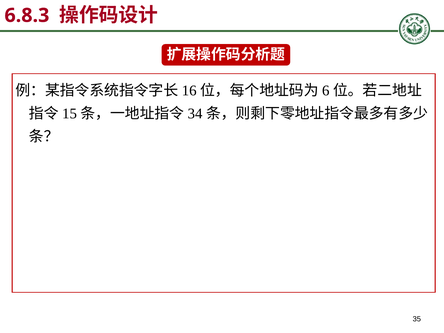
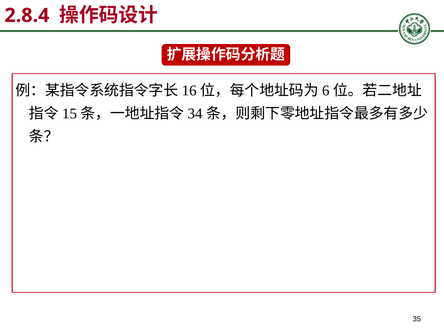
6.8.3: 6.8.3 -> 2.8.4
